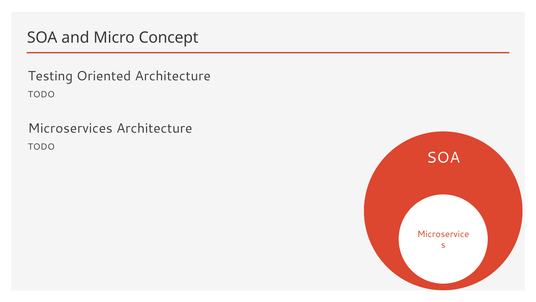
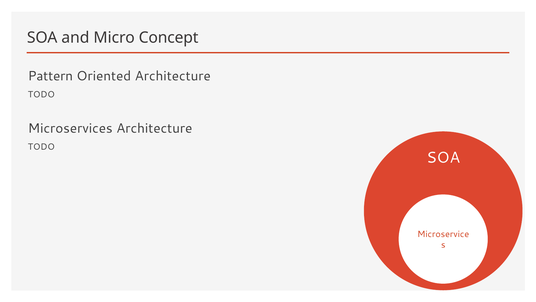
Testing: Testing -> Pattern
